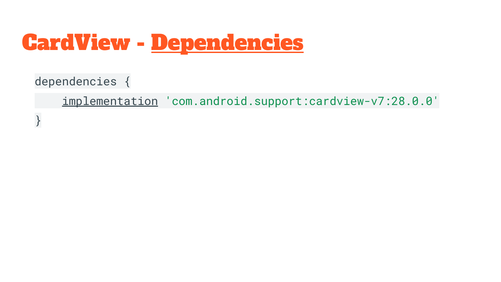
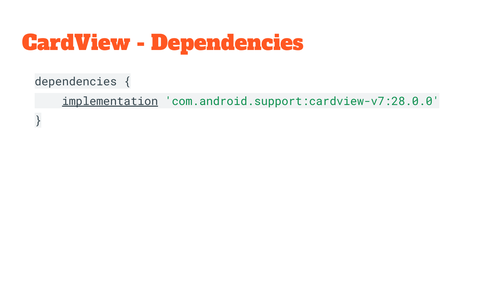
Dependencies at (227, 43) underline: present -> none
